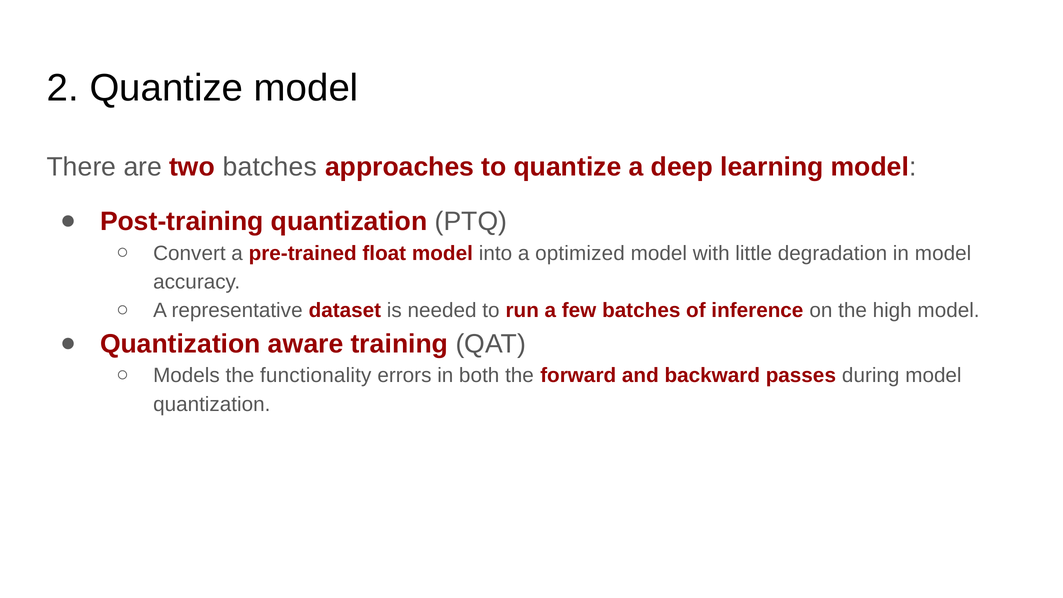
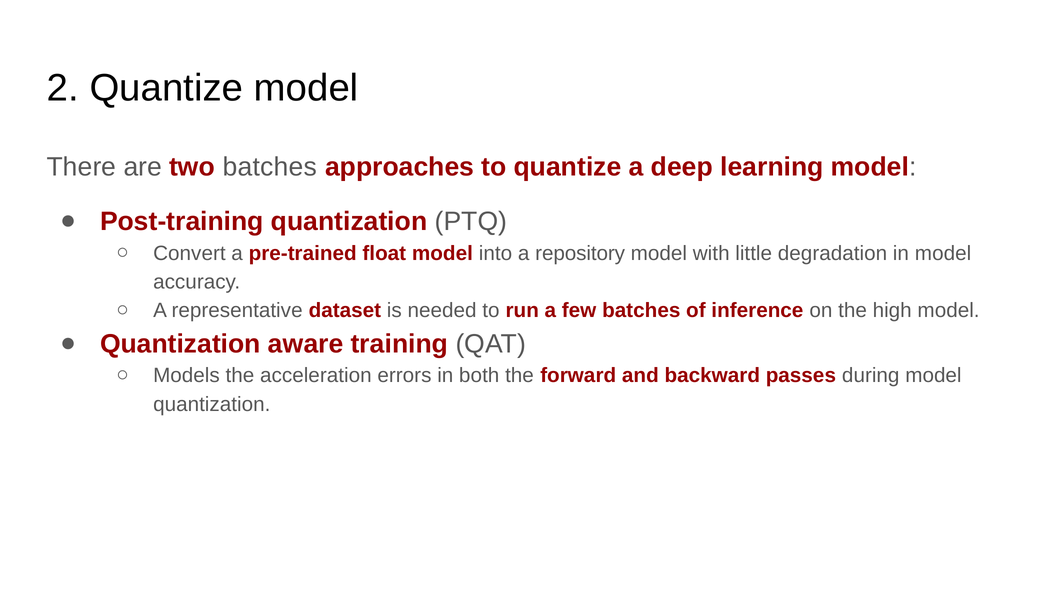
optimized: optimized -> repository
functionality: functionality -> acceleration
